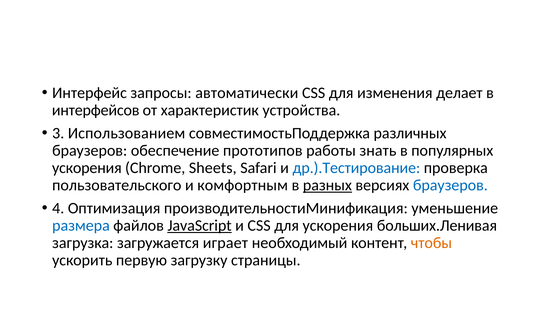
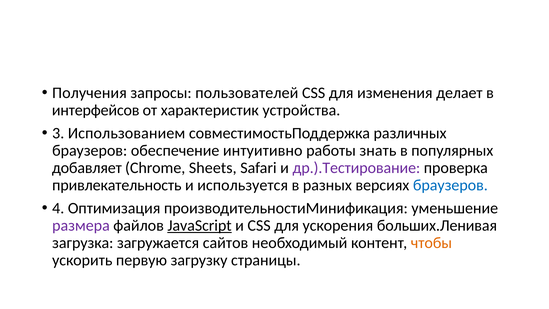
Интерфейс: Интерфейс -> Получения
автоматически: автоматически -> пользователей
прототипов: прототипов -> интуитивно
ускорения at (87, 168): ускорения -> добавляет
др.).Тестирование colour: blue -> purple
пользовательского: пользовательского -> привлекательность
комфортным: комфортным -> используется
разных underline: present -> none
размера colour: blue -> purple
играет: играет -> сайтов
